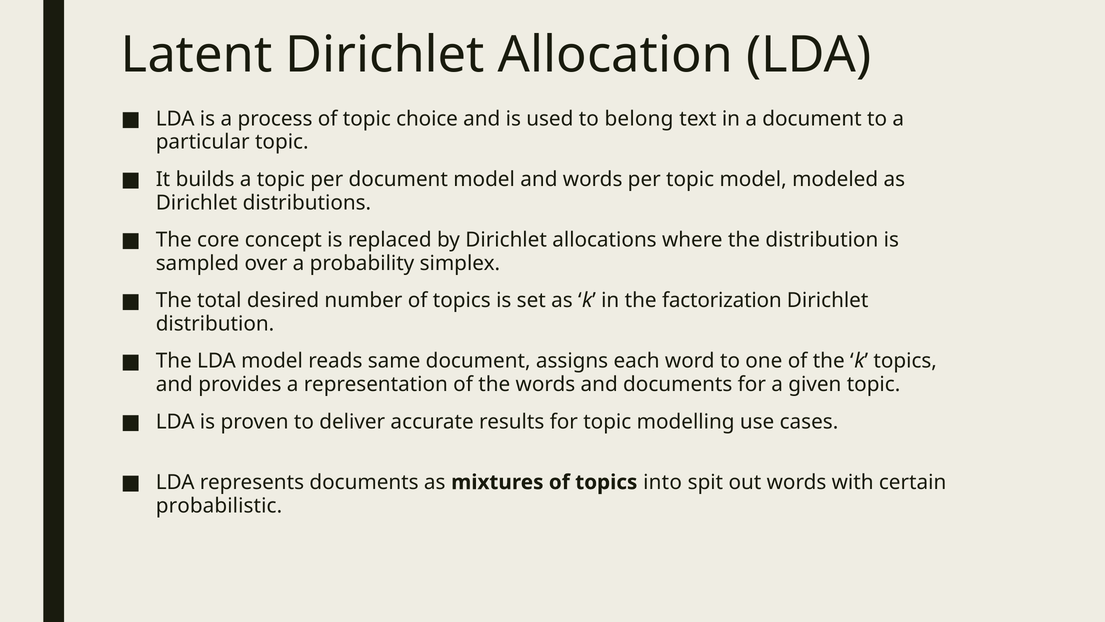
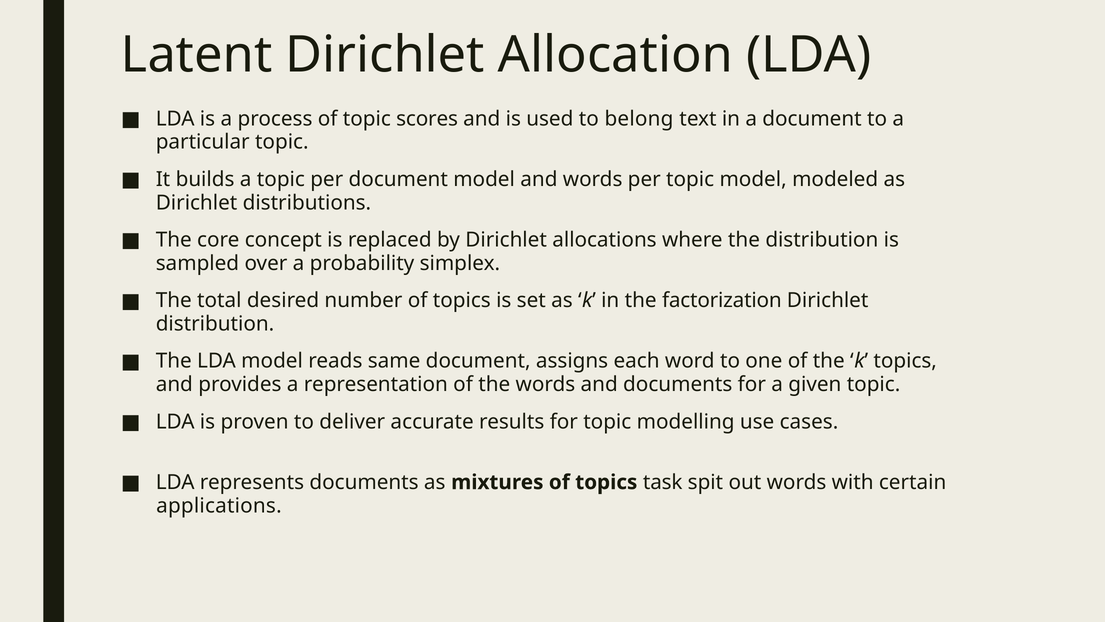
choice: choice -> scores
into: into -> task
probabilistic: probabilistic -> applications
